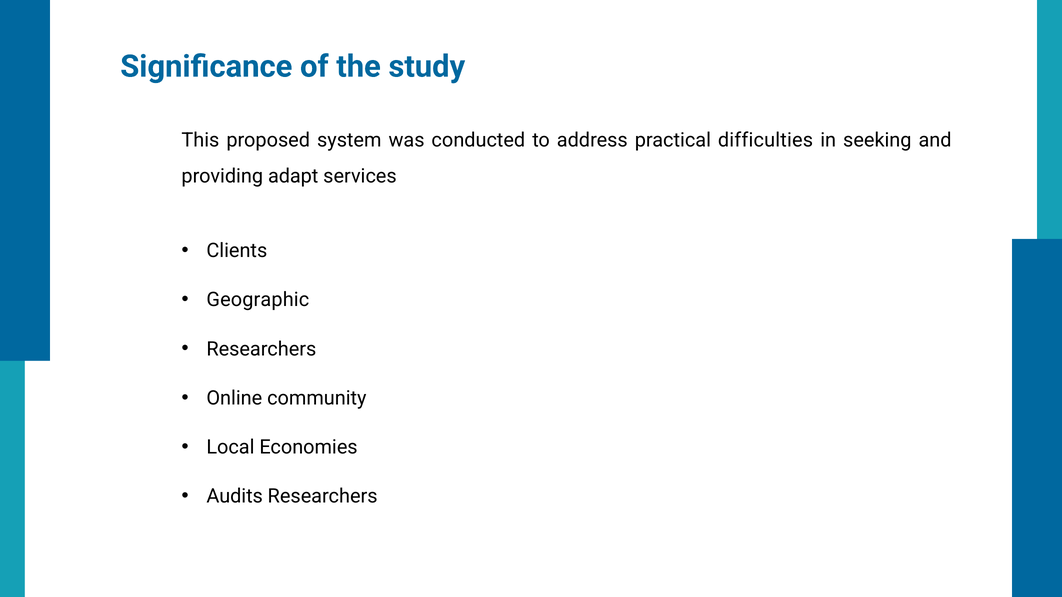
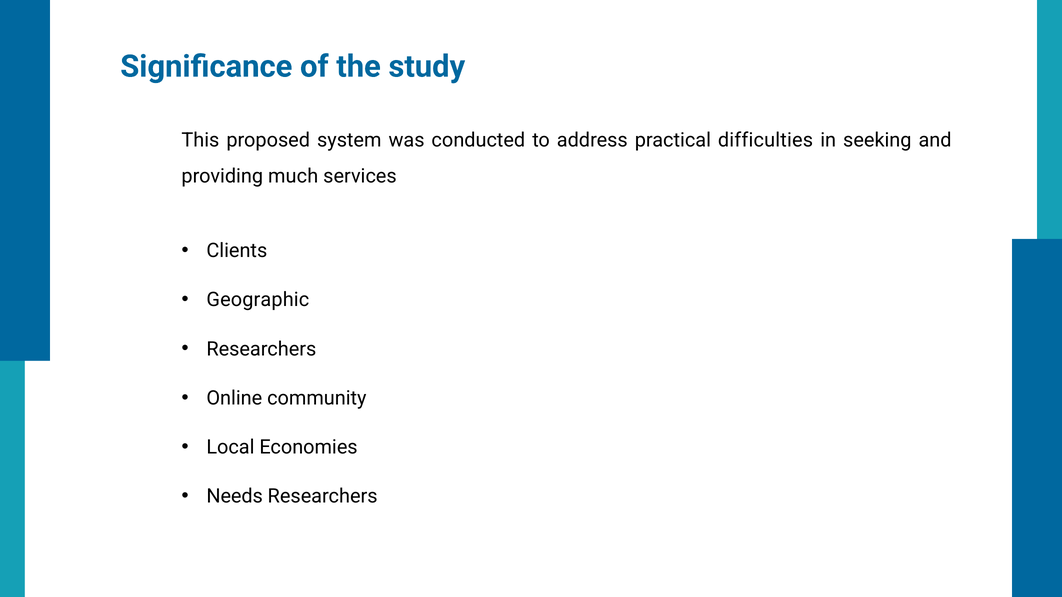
adapt: adapt -> much
Audits: Audits -> Needs
